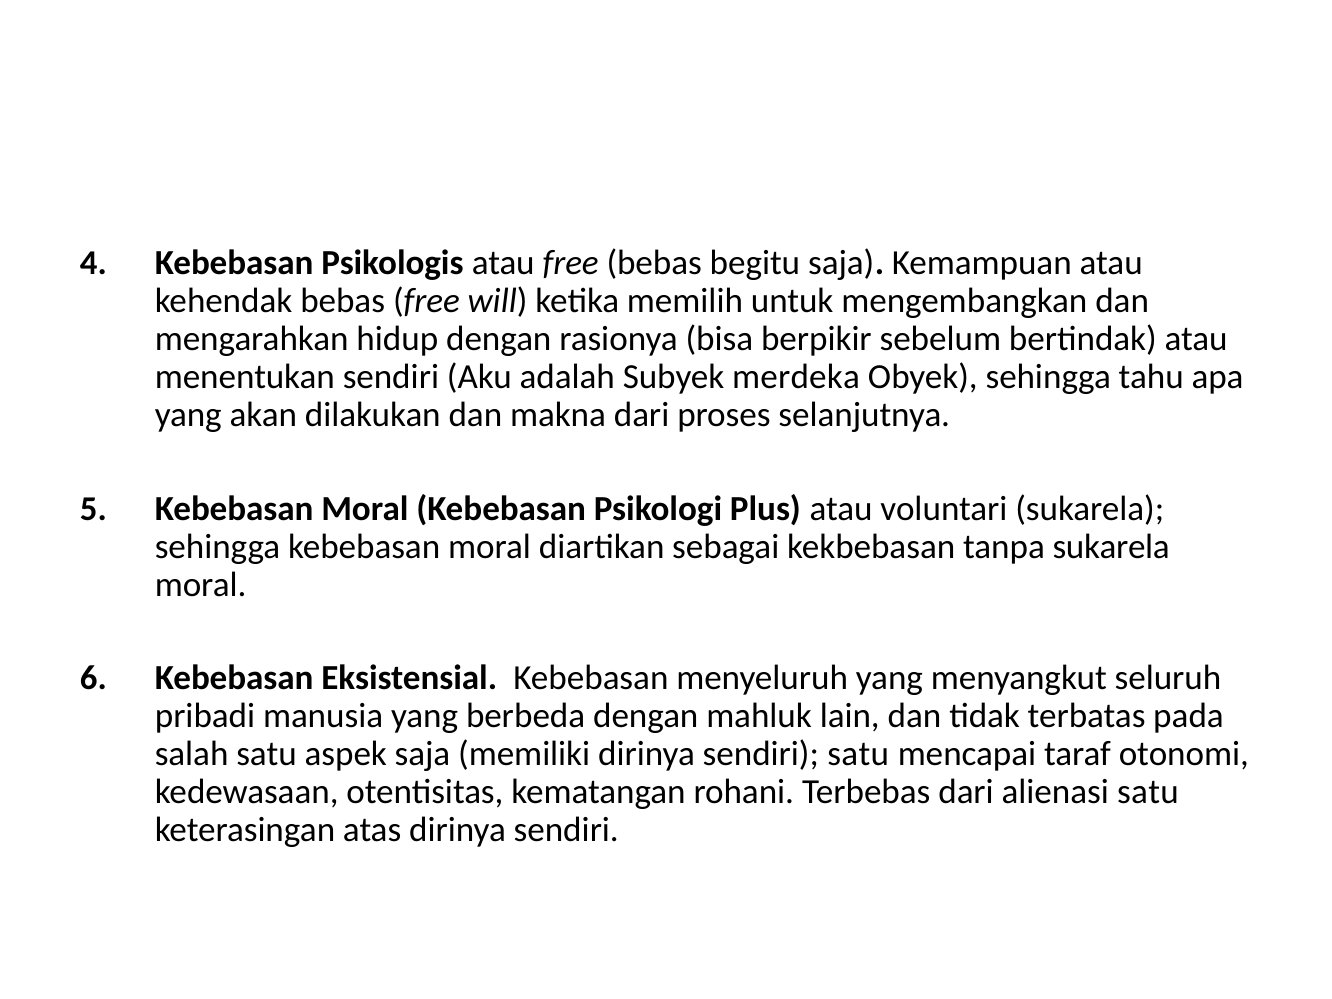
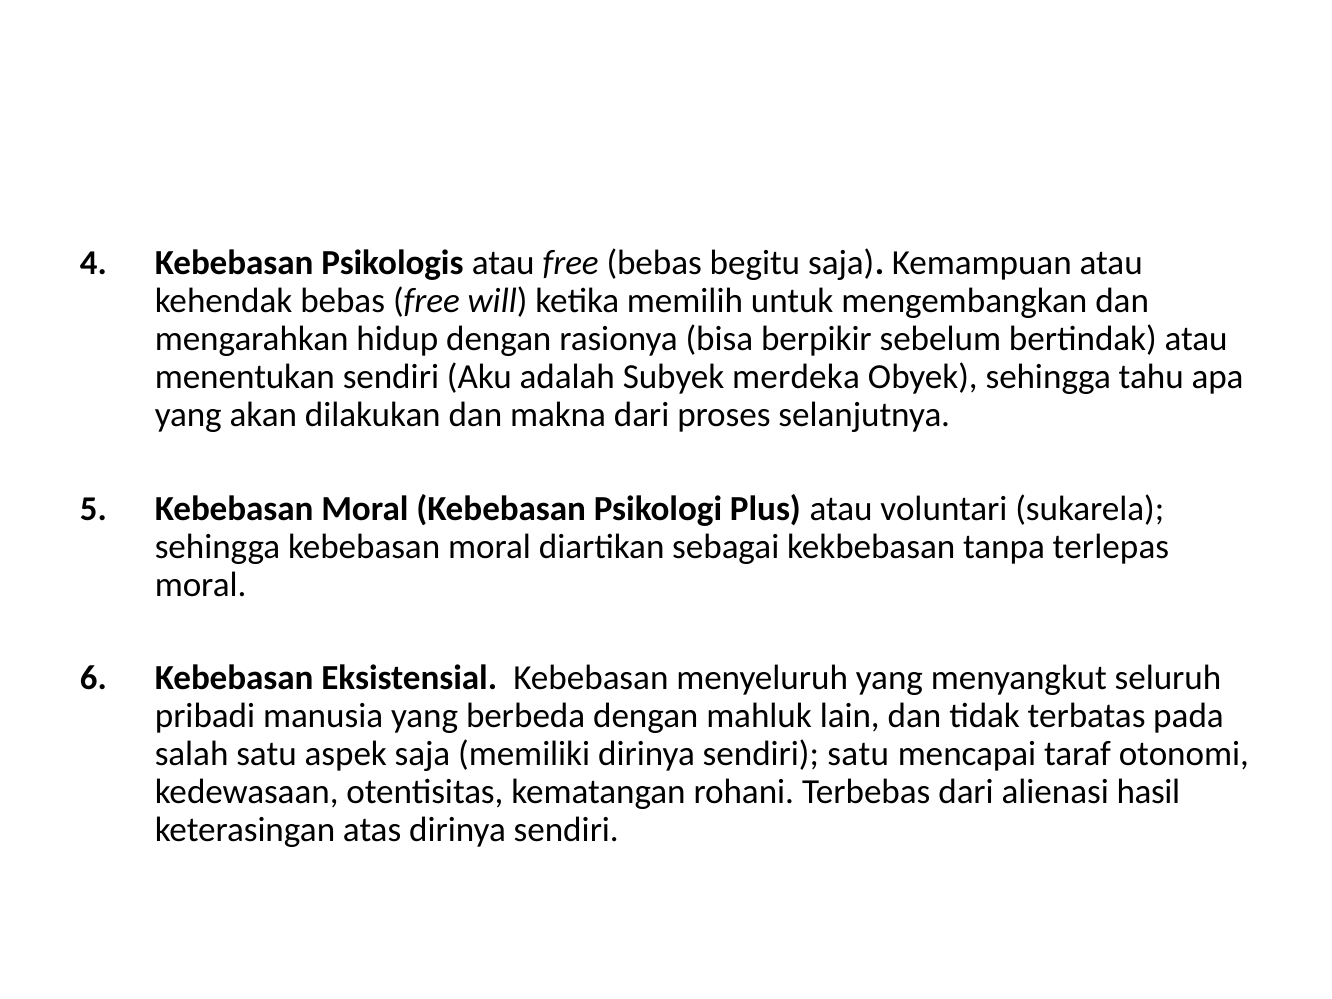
tanpa sukarela: sukarela -> terlepas
alienasi satu: satu -> hasil
